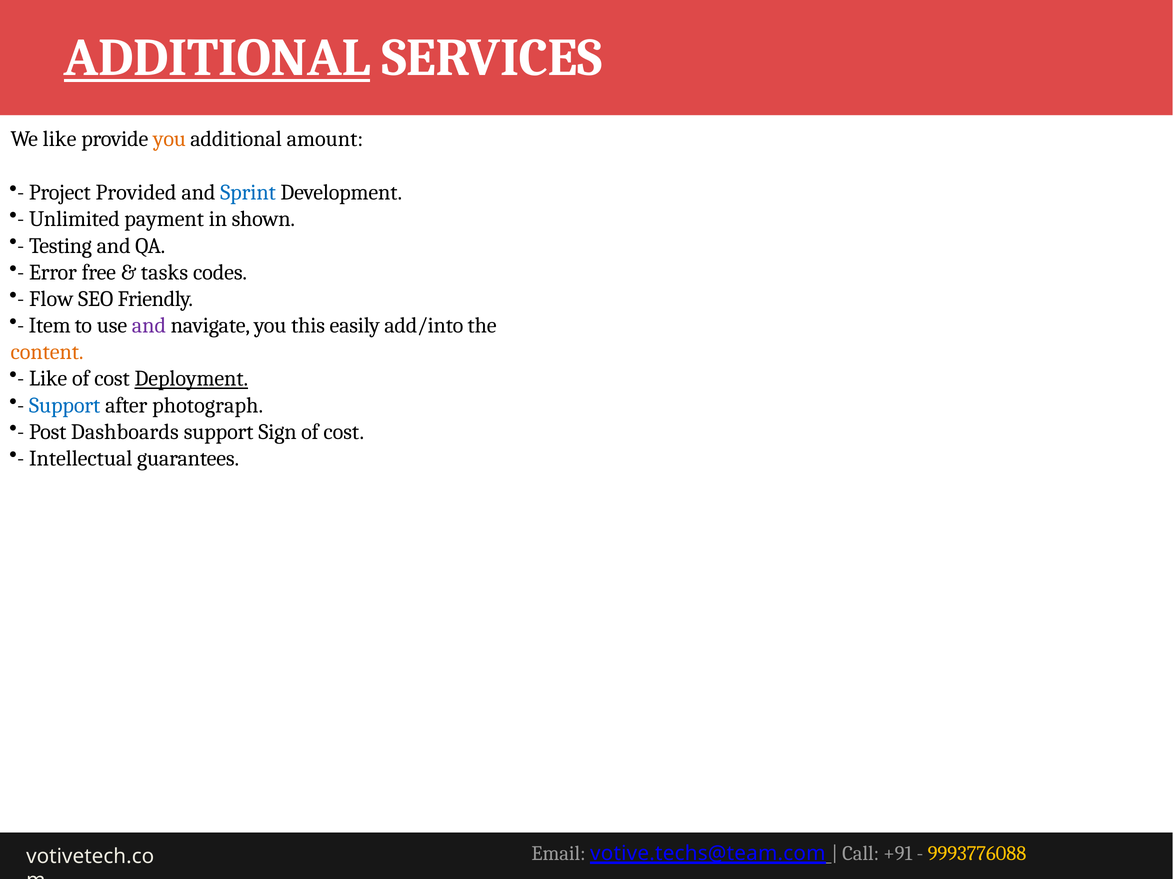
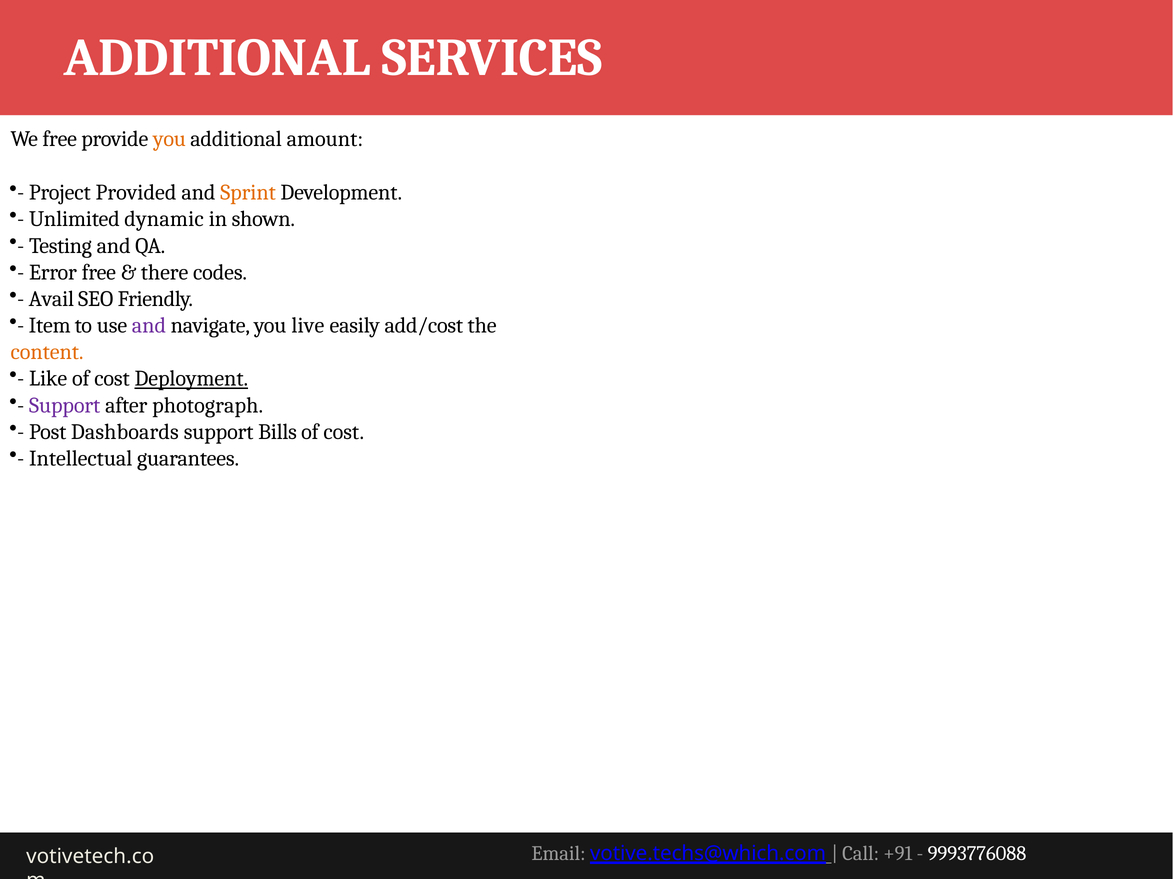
ADDITIONAL at (217, 57) underline: present -> none
We like: like -> free
Sprint colour: blue -> orange
payment: payment -> dynamic
tasks: tasks -> there
Flow: Flow -> Avail
this: this -> live
add/into: add/into -> add/cost
Support at (65, 405) colour: blue -> purple
Sign: Sign -> Bills
votive.techs@team.com: votive.techs@team.com -> votive.techs@which.com
9993776088 colour: yellow -> white
